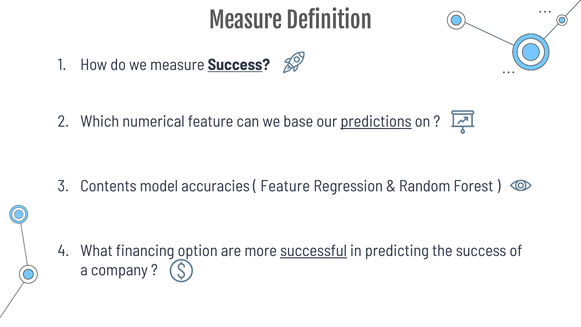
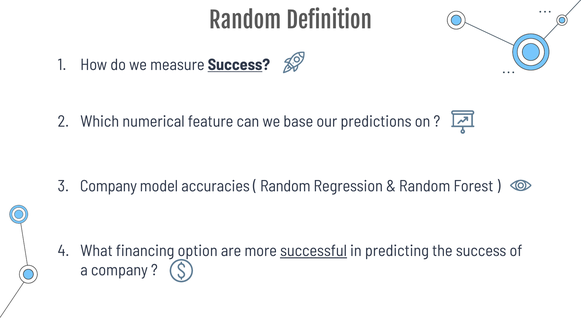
Measure at (246, 21): Measure -> Random
predictions underline: present -> none
Contents at (108, 186): Contents -> Company
Feature at (285, 186): Feature -> Random
